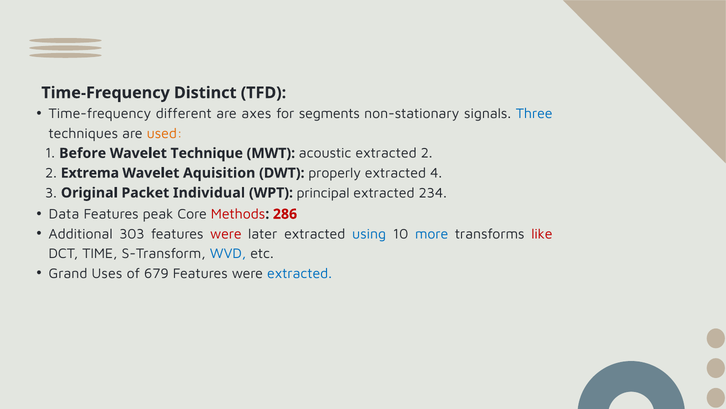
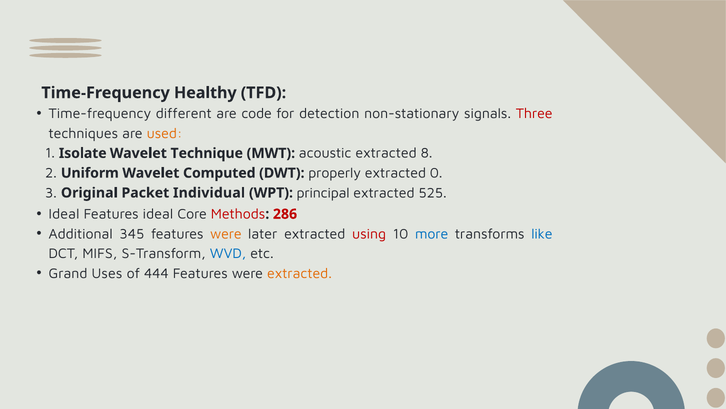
Distinct: Distinct -> Healthy
axes: axes -> code
segments: segments -> detection
Three colour: blue -> red
Before: Before -> Isolate
extracted 2: 2 -> 8
Extrema: Extrema -> Uniform
Aquisition: Aquisition -> Computed
4: 4 -> 0
234: 234 -> 525
Data at (64, 214): Data -> Ideal
Features peak: peak -> ideal
303: 303 -> 345
were at (226, 234) colour: red -> orange
using colour: blue -> red
like colour: red -> blue
TIME: TIME -> MIFS
679: 679 -> 444
extracted at (299, 273) colour: blue -> orange
